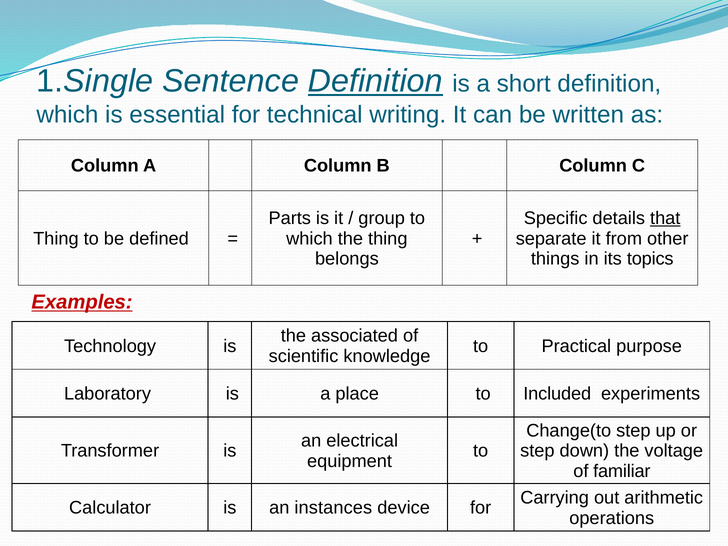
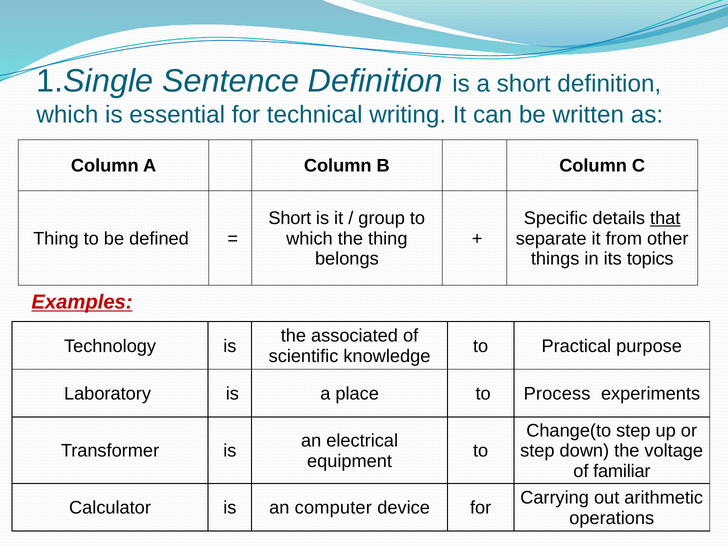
Definition at (375, 81) underline: present -> none
Parts at (290, 218): Parts -> Short
Included: Included -> Process
instances: instances -> computer
